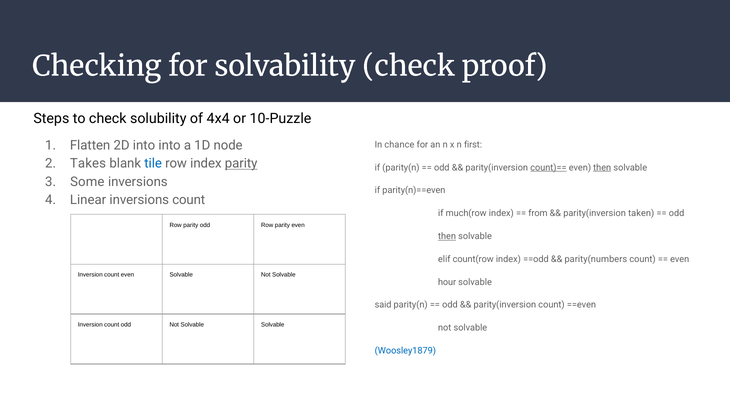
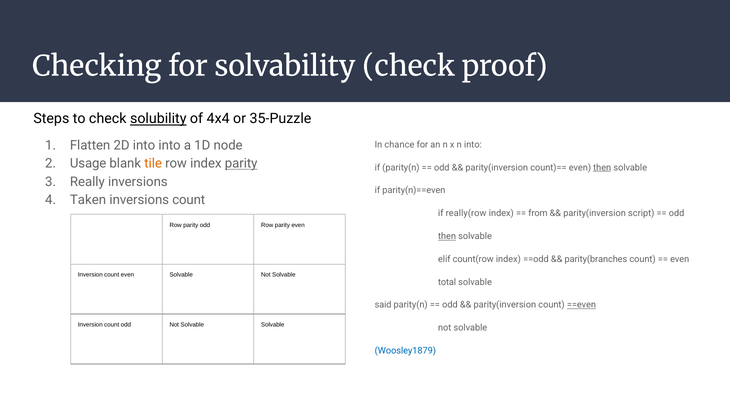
solubility underline: none -> present
10-Puzzle: 10-Puzzle -> 35-Puzzle
n first: first -> into
Takes: Takes -> Usage
tile colour: blue -> orange
count)== underline: present -> none
Some: Some -> Really
Linear: Linear -> Taken
much(row: much(row -> really(row
taken: taken -> script
parity(numbers: parity(numbers -> parity(branches
hour: hour -> total
==even underline: none -> present
